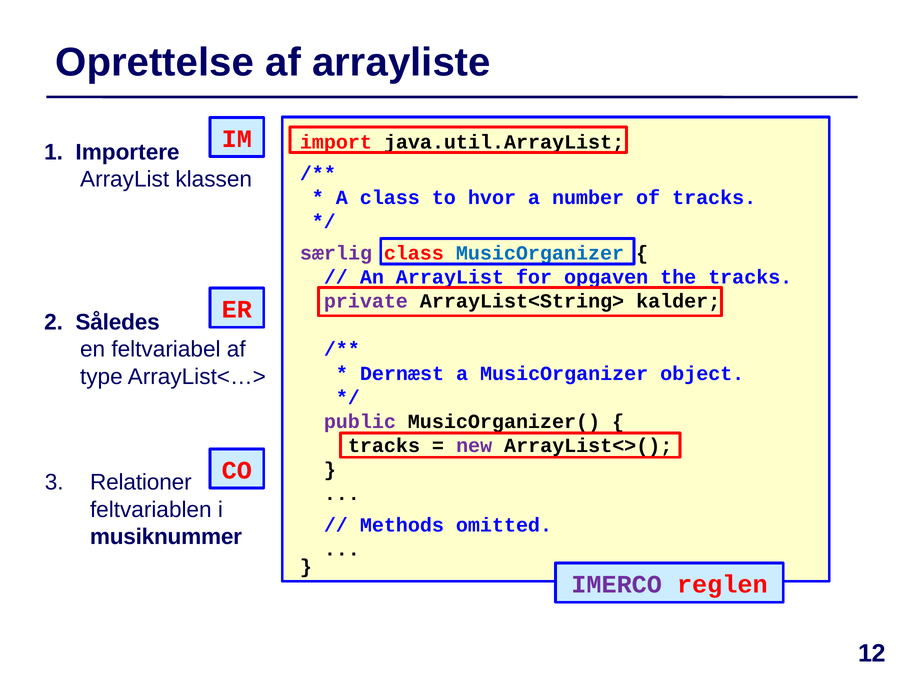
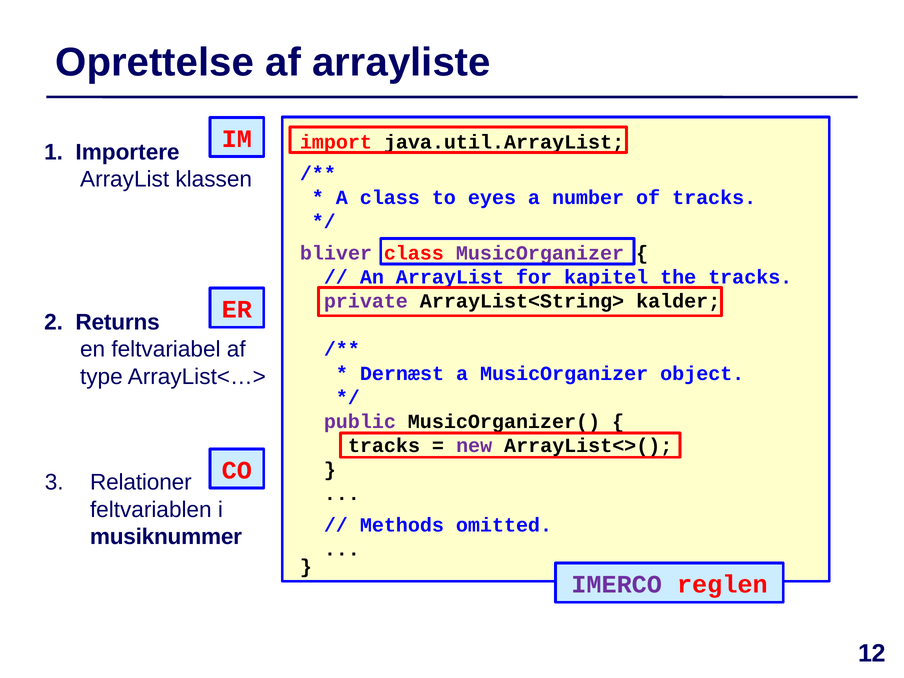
hvor: hvor -> eyes
særlig: særlig -> bliver
MusicOrganizer at (540, 253) colour: blue -> purple
opgaven: opgaven -> kapitel
Således: Således -> Returns
